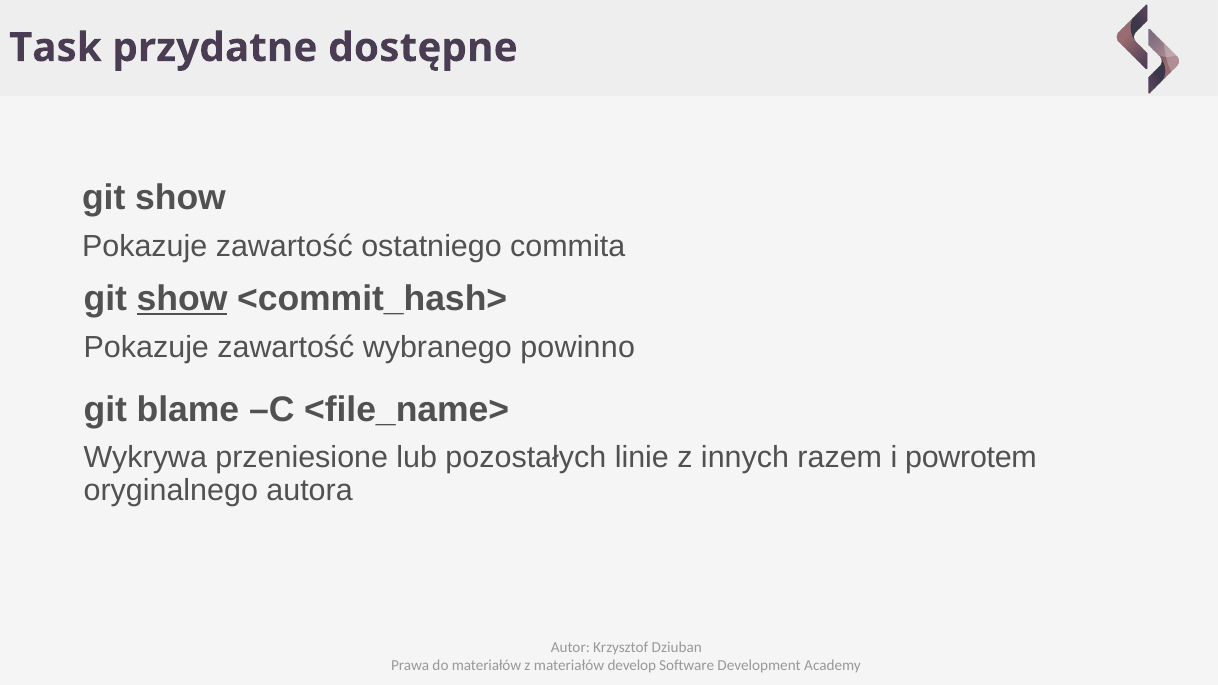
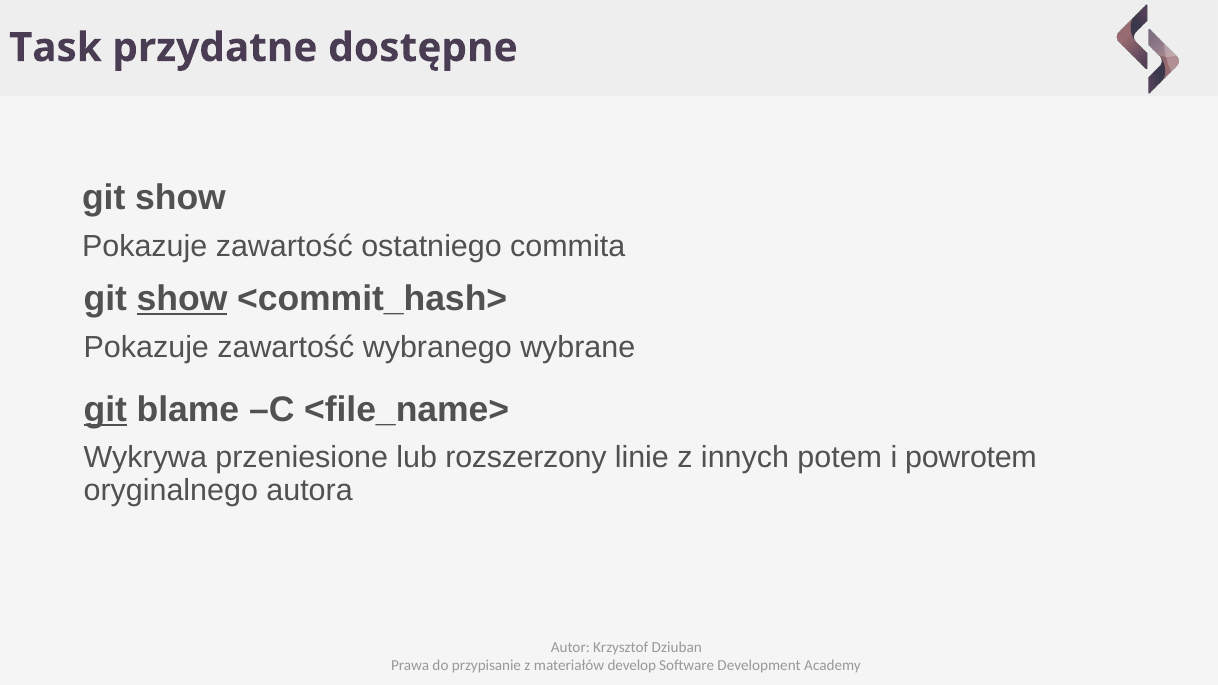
powinno: powinno -> wybrane
git at (105, 409) underline: none -> present
pozostałych: pozostałych -> rozszerzony
razem: razem -> potem
do materiałów: materiałów -> przypisanie
